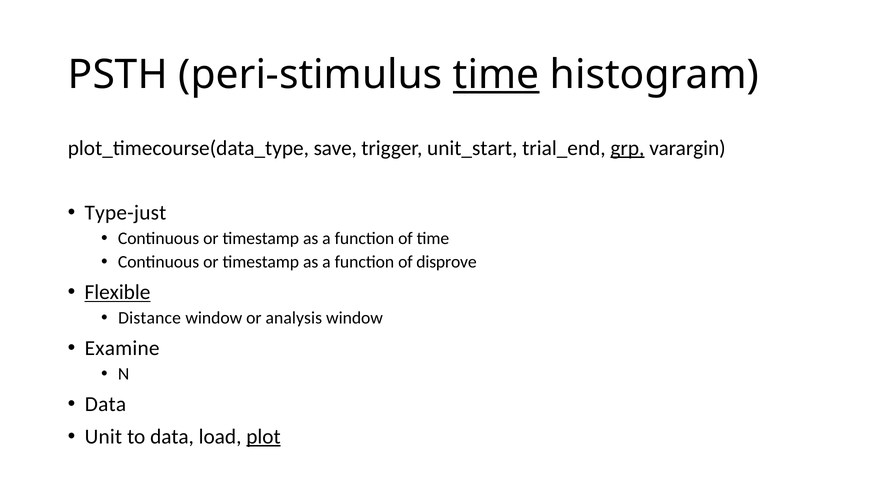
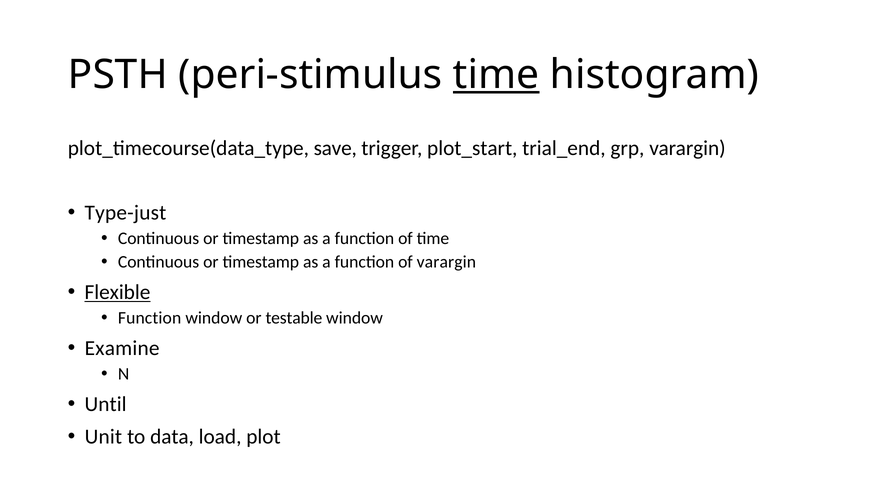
unit_start: unit_start -> plot_start
grp underline: present -> none
of disprove: disprove -> varargin
Distance at (150, 318): Distance -> Function
analysis: analysis -> testable
Data at (106, 404): Data -> Until
plot underline: present -> none
